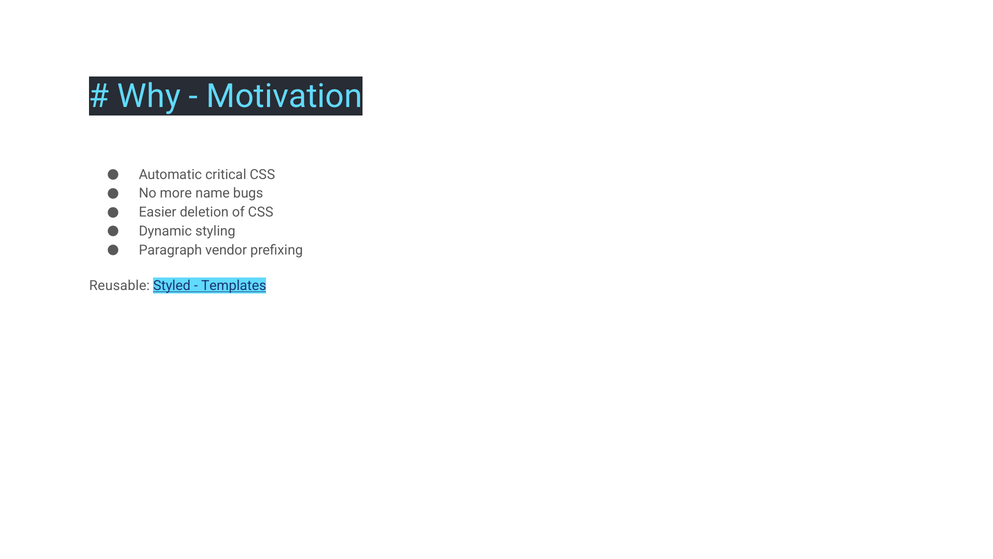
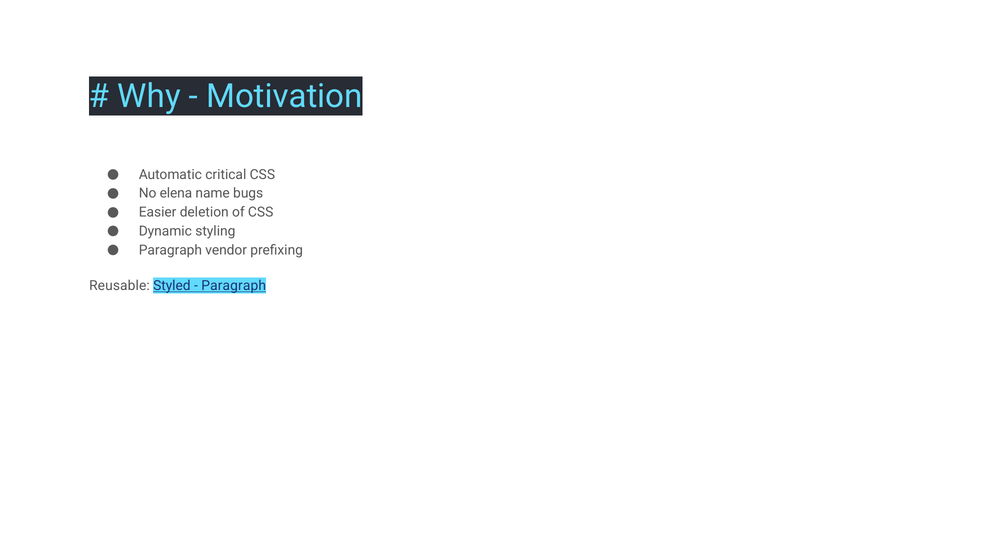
more: more -> elena
Templates at (234, 285): Templates -> Paragraph
